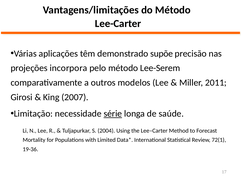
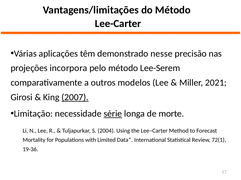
supõe: supõe -> nesse
2011: 2011 -> 2021
2007 underline: none -> present
saúde: saúde -> morte
